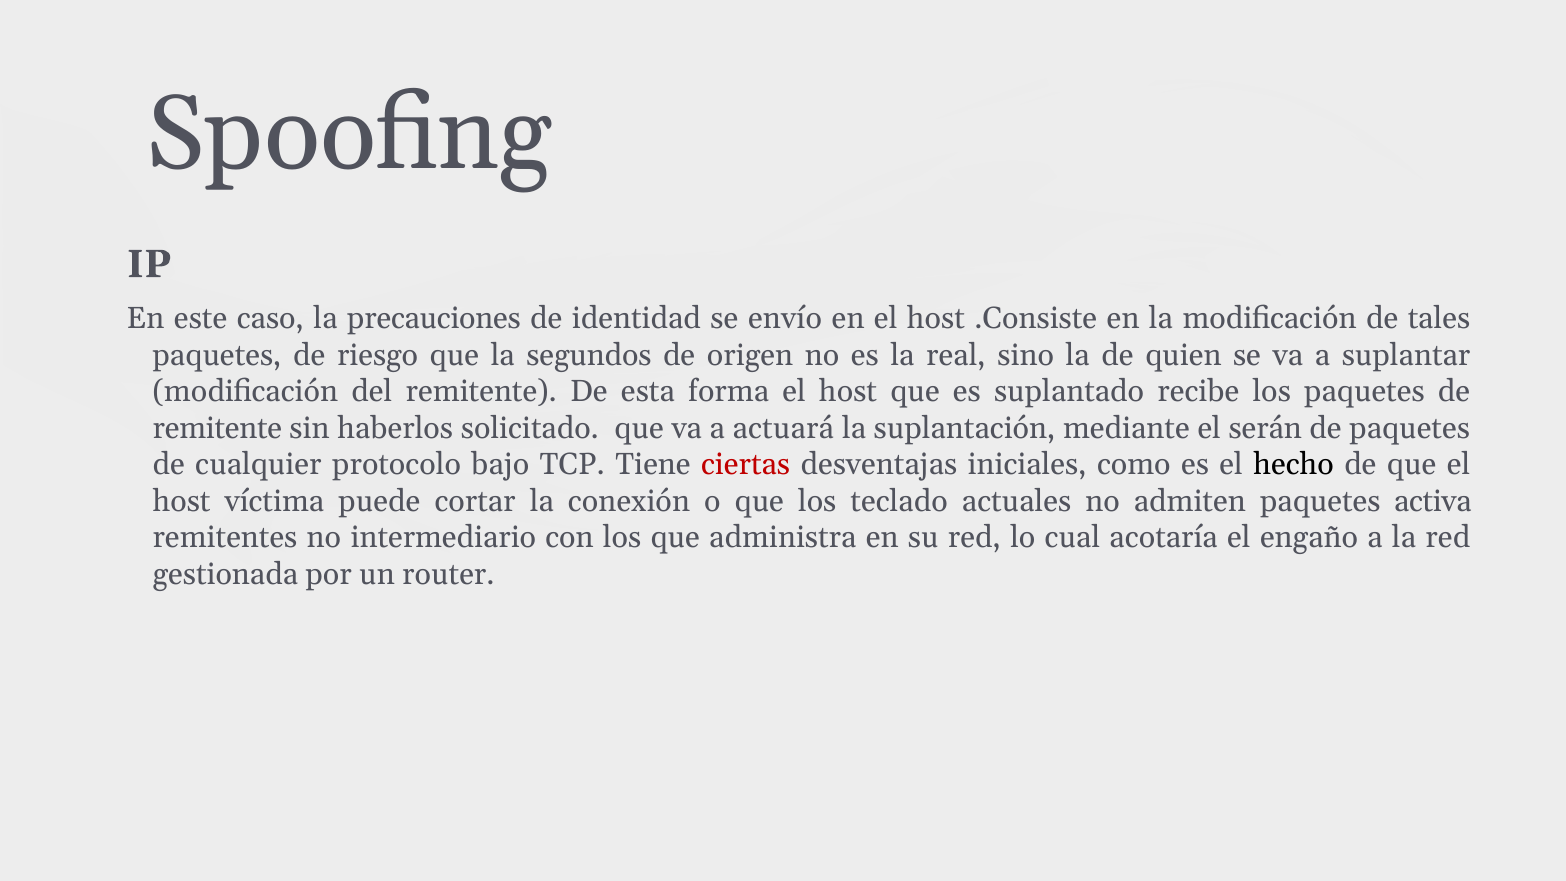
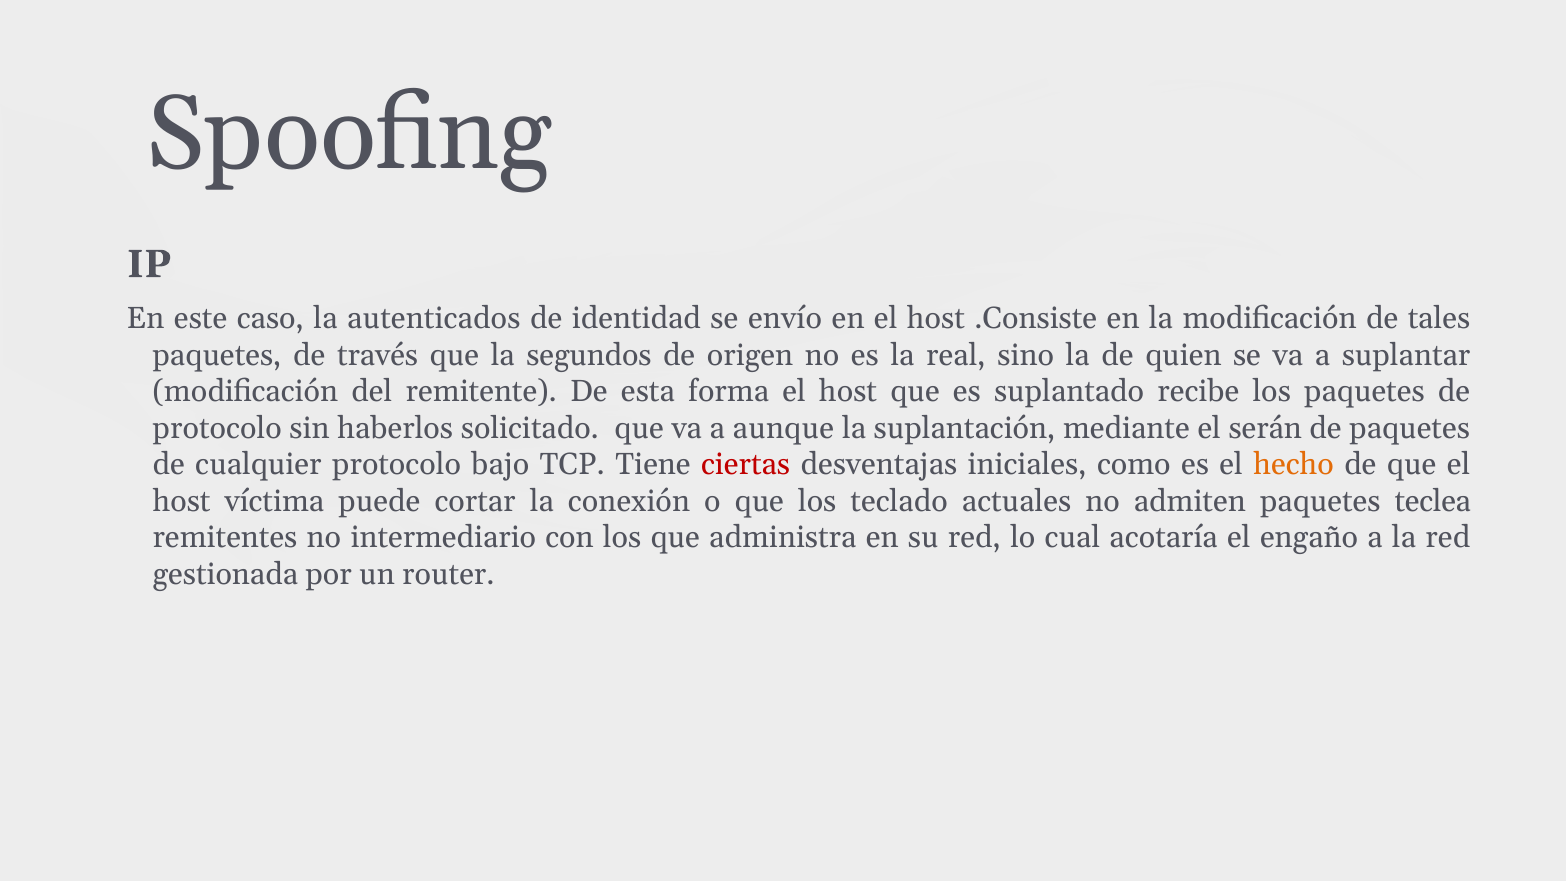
precauciones: precauciones -> autenticados
riesgo: riesgo -> través
remitente at (217, 428): remitente -> protocolo
actuará: actuará -> aunque
hecho colour: black -> orange
activa: activa -> teclea
